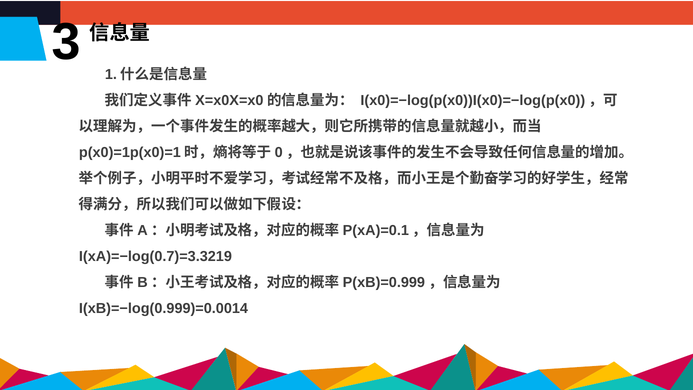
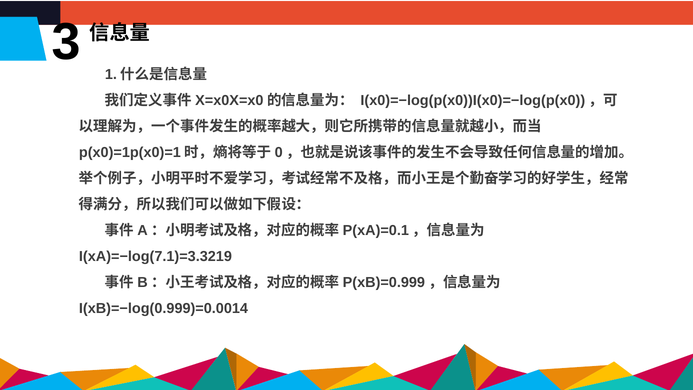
I(xA)=−log(0.7)=3.3219: I(xA)=−log(0.7)=3.3219 -> I(xA)=−log(7.1)=3.3219
